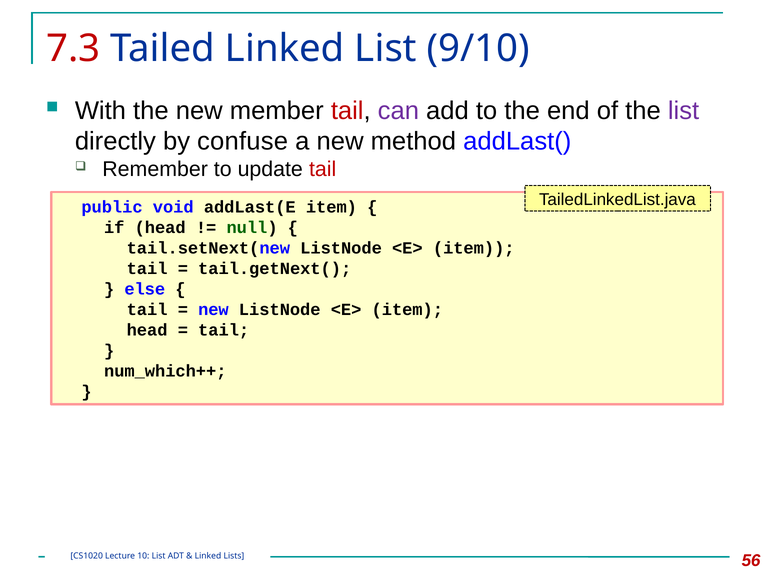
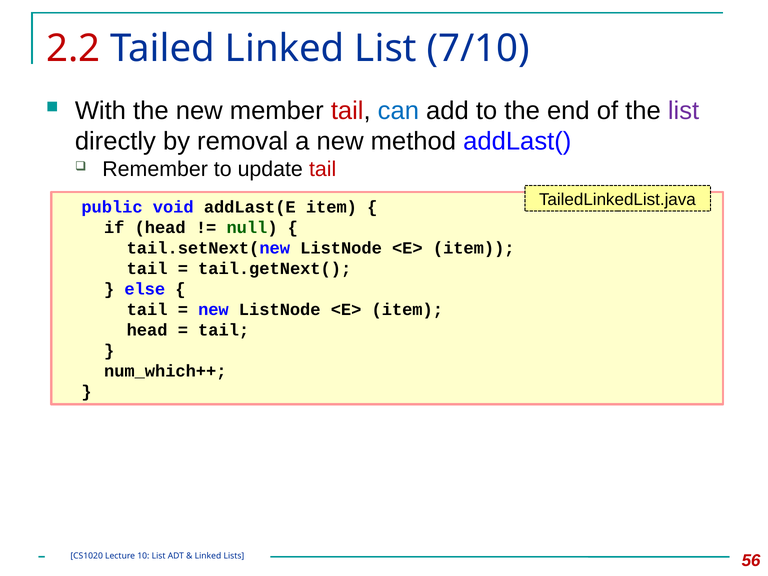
7.3: 7.3 -> 2.2
9/10: 9/10 -> 7/10
can colour: purple -> blue
confuse: confuse -> removal
